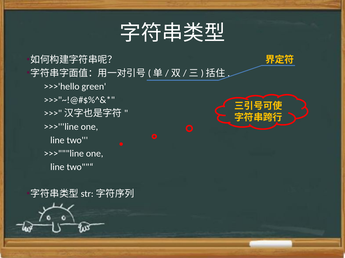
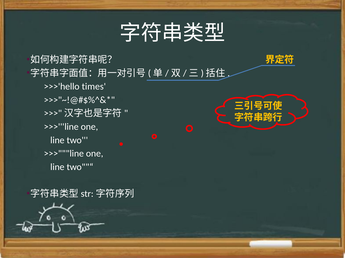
green: green -> times
